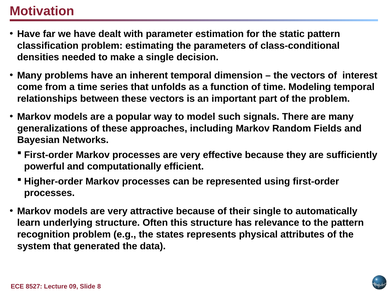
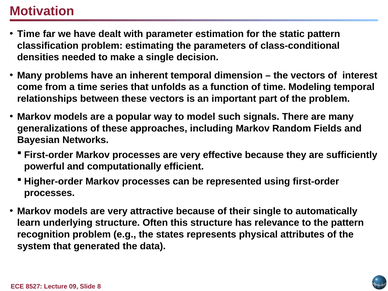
Have at (29, 34): Have -> Time
